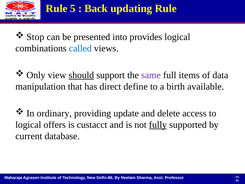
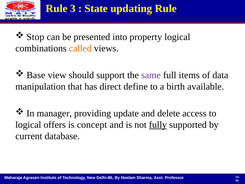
5: 5 -> 3
Back: Back -> State
provides: provides -> property
called colour: blue -> orange
Only: Only -> Base
should underline: present -> none
ordinary: ordinary -> manager
custacct: custacct -> concept
